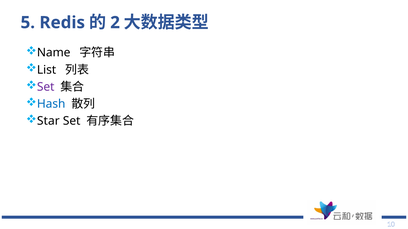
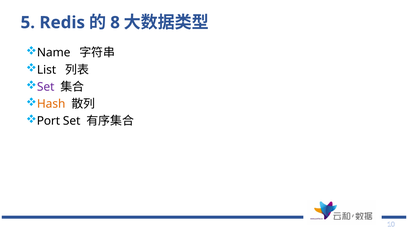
2: 2 -> 8
Hash colour: blue -> orange
Star: Star -> Port
